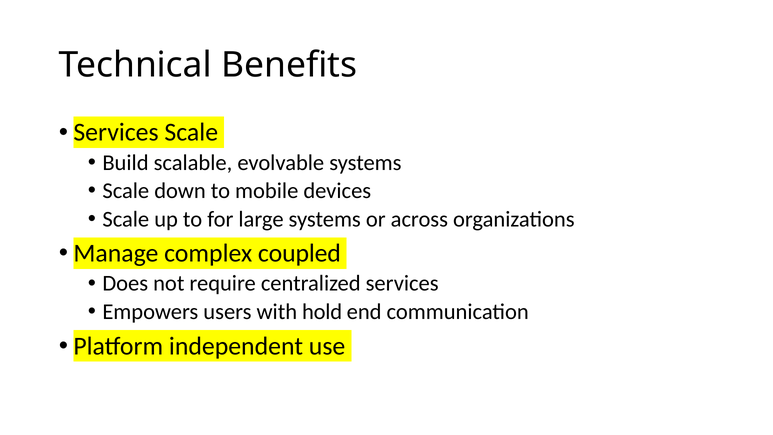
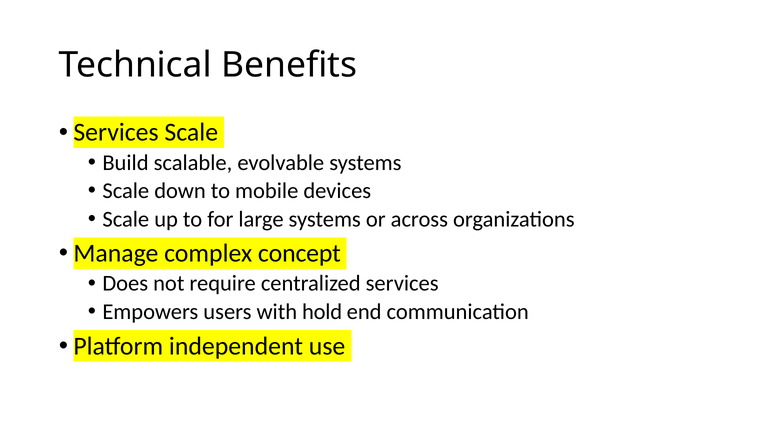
coupled: coupled -> concept
